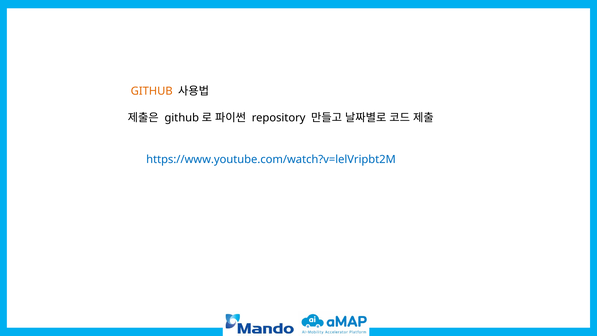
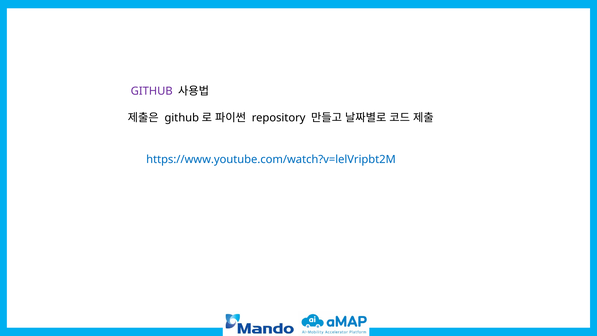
GITHUB colour: orange -> purple
